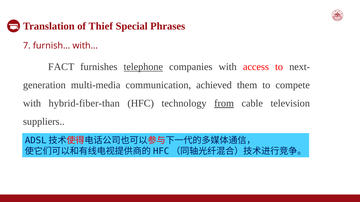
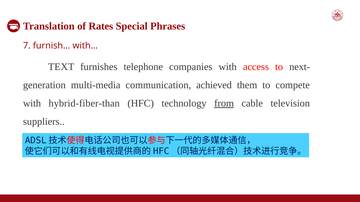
Thief: Thief -> Rates
FACT: FACT -> TEXT
telephone underline: present -> none
